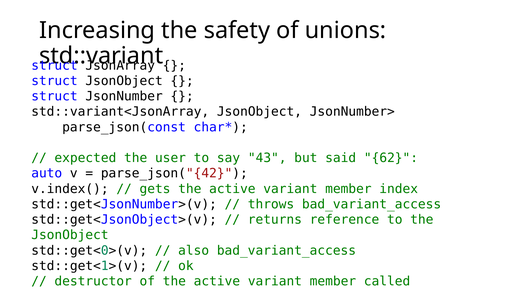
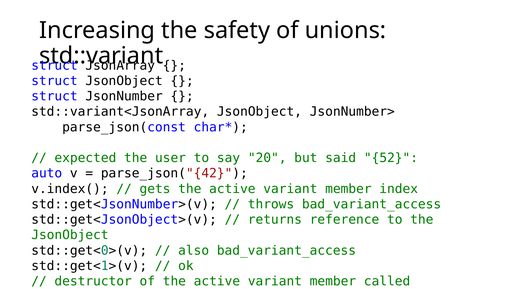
43: 43 -> 20
62: 62 -> 52
